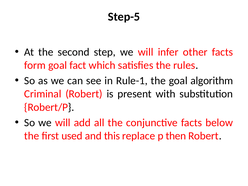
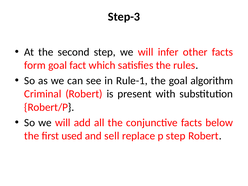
Step-5: Step-5 -> Step-3
this: this -> sell
p then: then -> step
